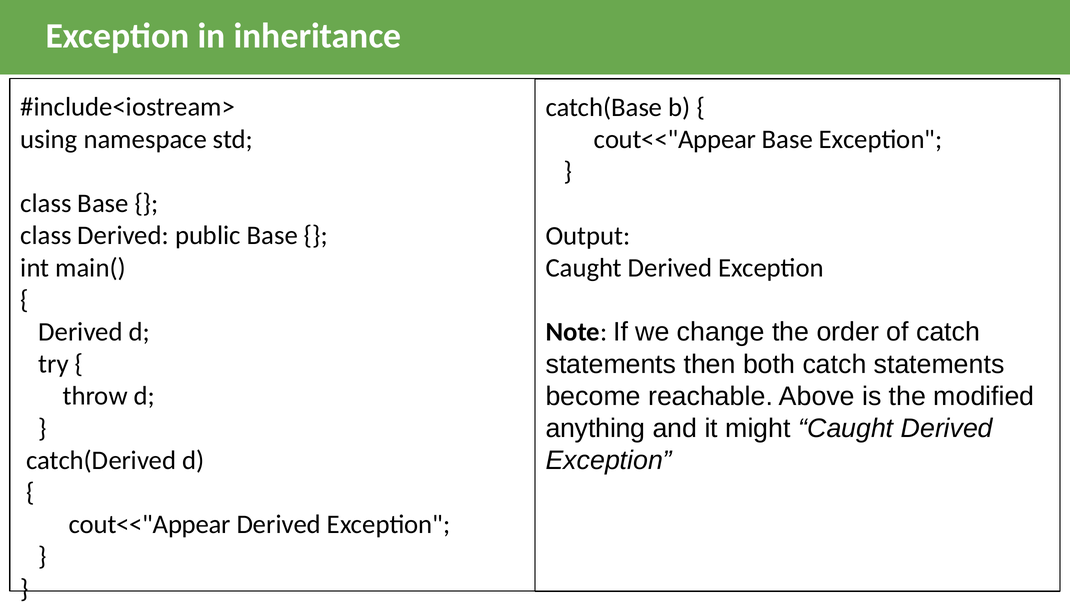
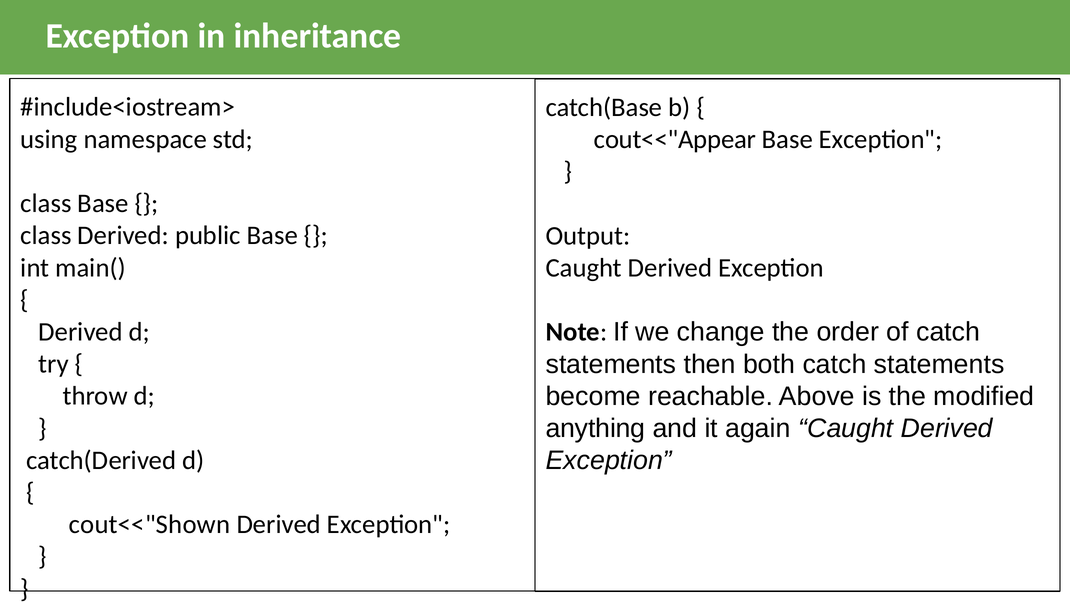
might: might -> again
cout<<"Appear at (150, 524): cout<<"Appear -> cout<<"Shown
